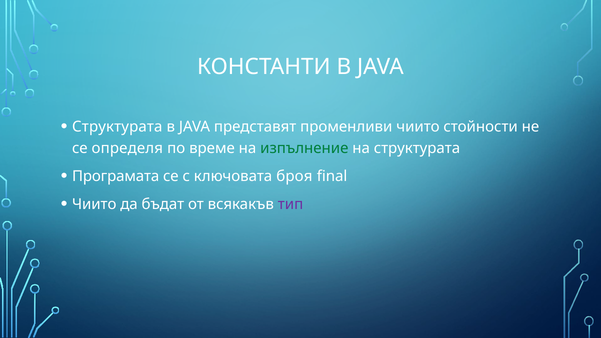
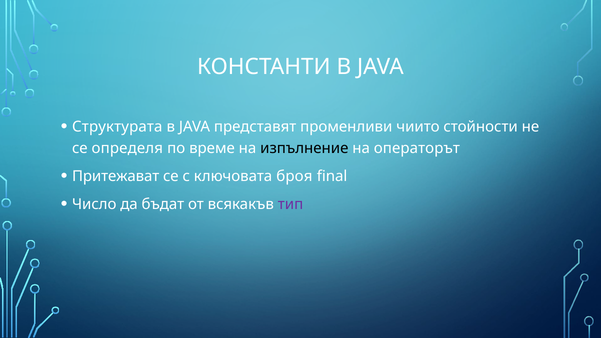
изпълнение colour: green -> black
на структурата: структурата -> операторът
Програмата: Програмата -> Притежават
Чиито at (94, 204): Чиито -> Число
